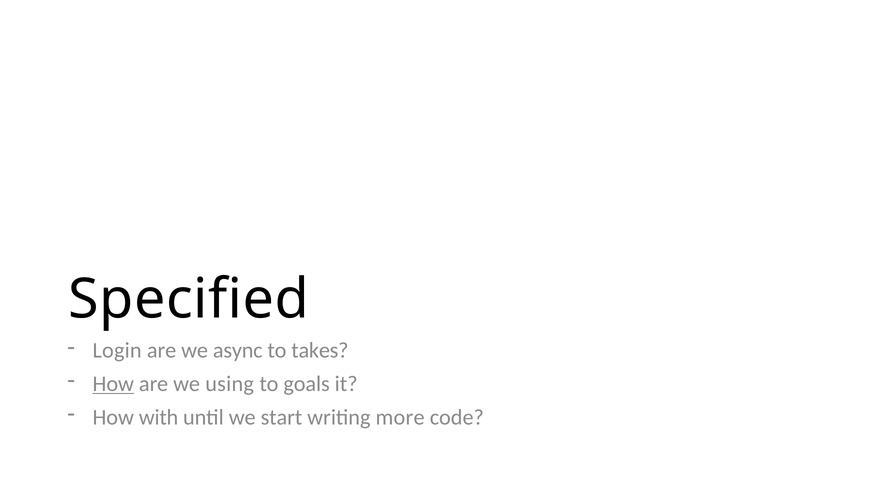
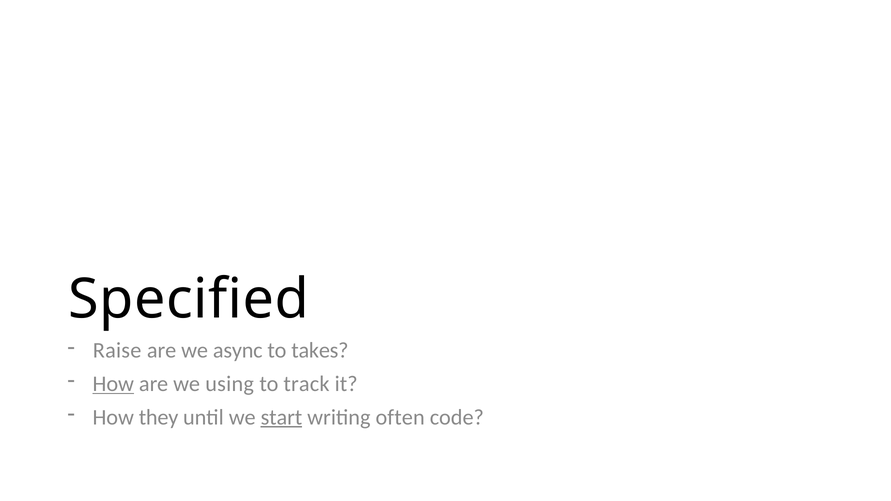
Login: Login -> Raise
goals: goals -> track
with: with -> they
start underline: none -> present
more: more -> often
